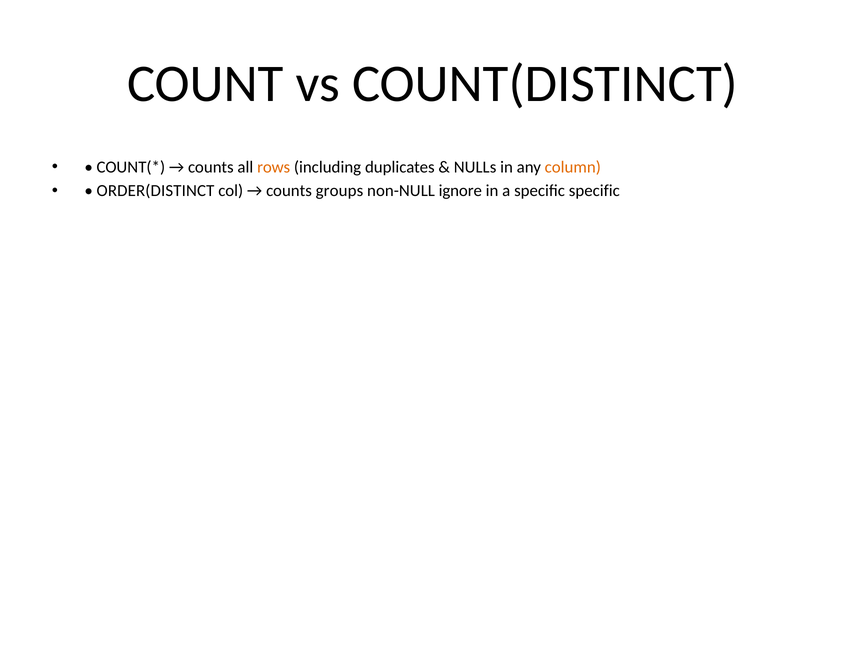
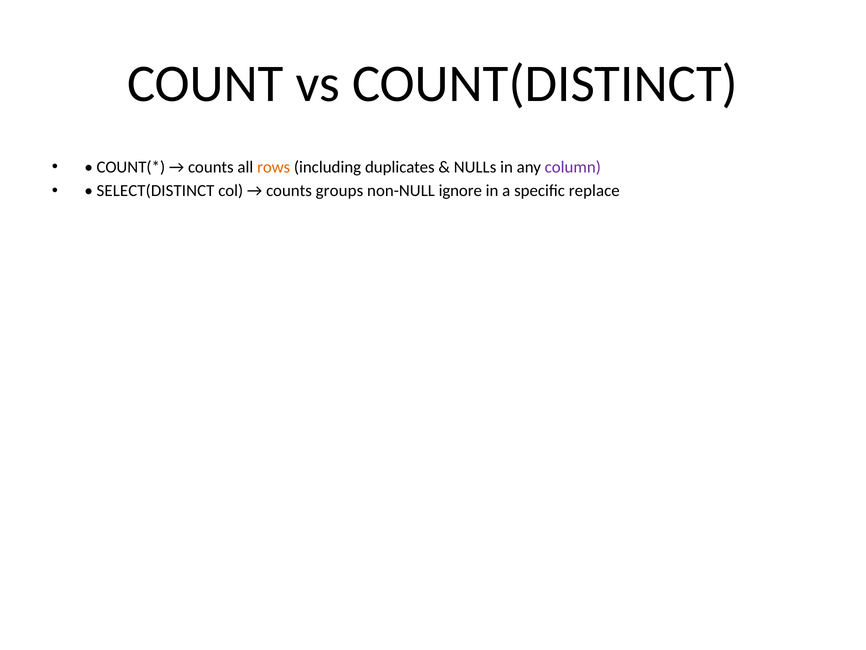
column colour: orange -> purple
ORDER(DISTINCT: ORDER(DISTINCT -> SELECT(DISTINCT
specific specific: specific -> replace
